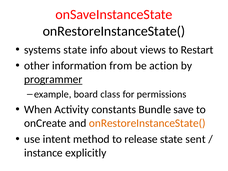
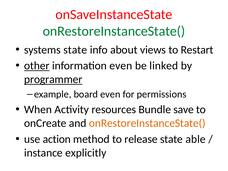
onRestoreInstanceState( at (114, 31) colour: black -> green
other underline: none -> present
information from: from -> even
action: action -> linked
board class: class -> even
constants: constants -> resources
intent: intent -> action
sent: sent -> able
